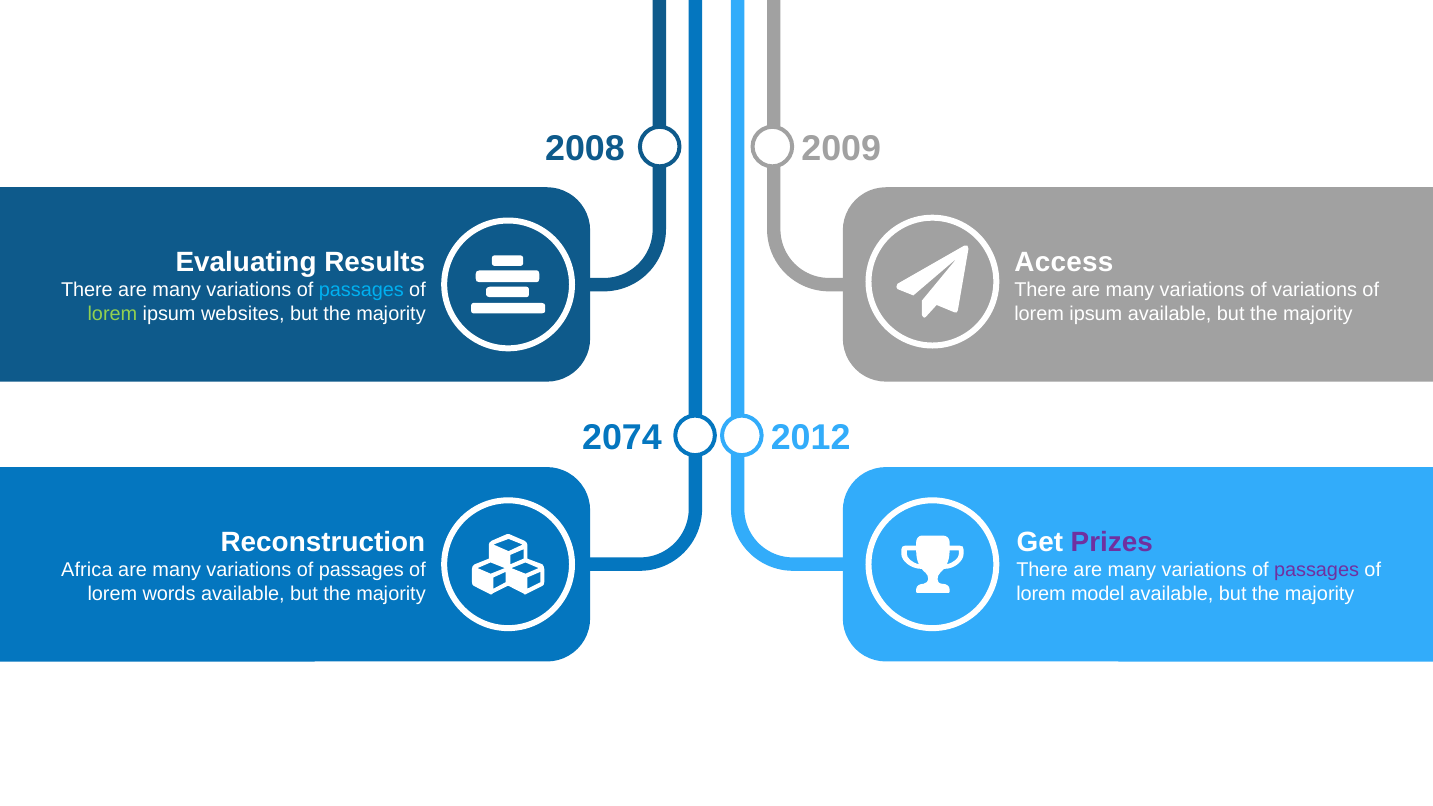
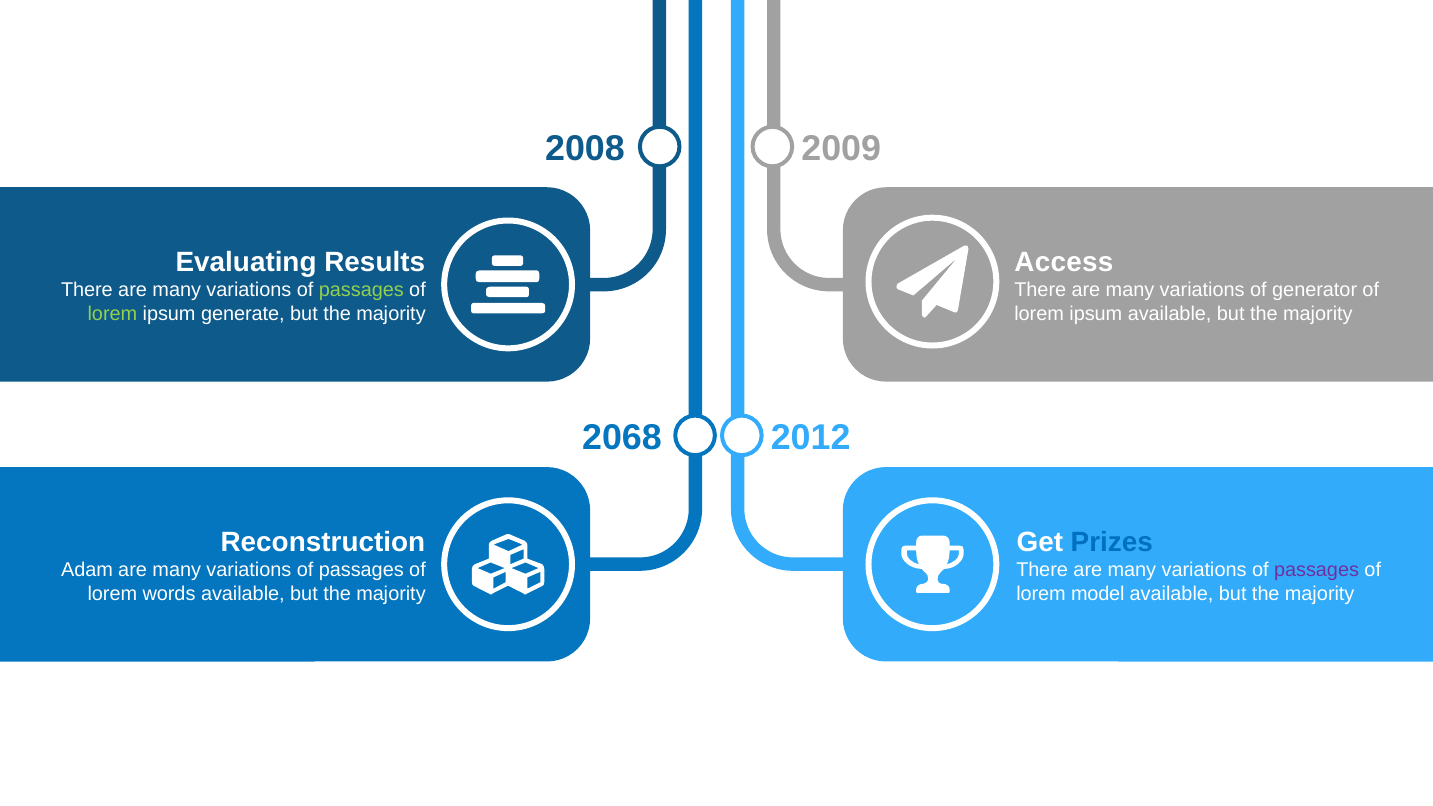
passages at (361, 290) colour: light blue -> light green
of variations: variations -> generator
websites: websites -> generate
2074: 2074 -> 2068
Prizes colour: purple -> blue
Africa: Africa -> Adam
